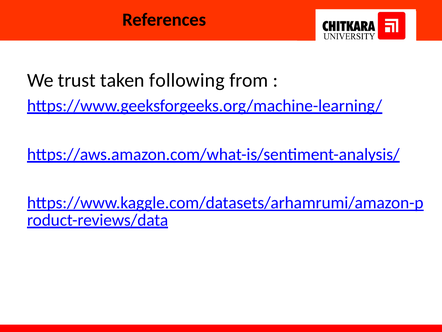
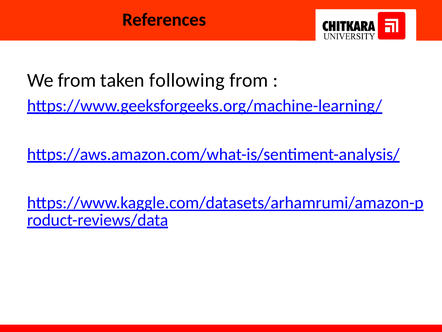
We trust: trust -> from
